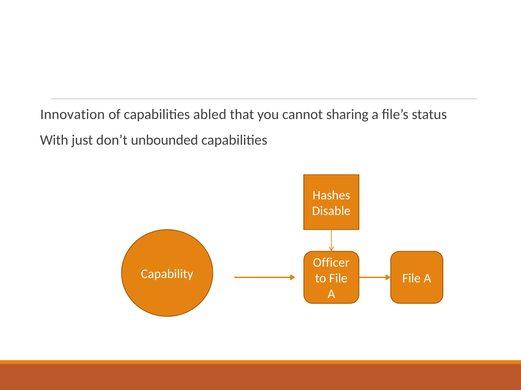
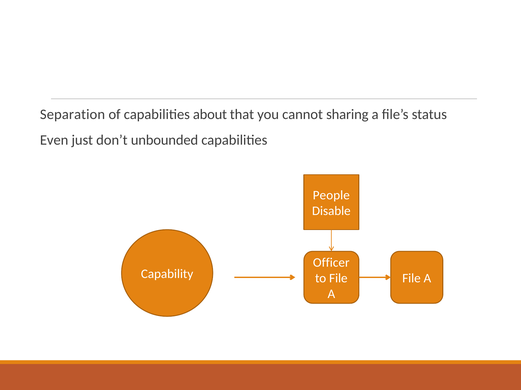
Innovation: Innovation -> Separation
abled: abled -> about
With: With -> Even
Hashes: Hashes -> People
